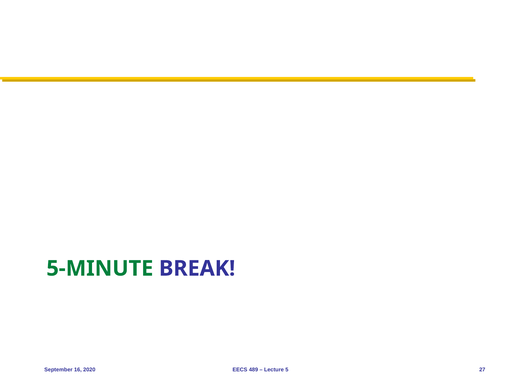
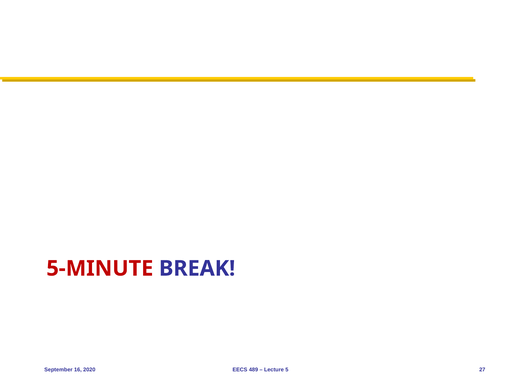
5-MINUTE colour: green -> red
